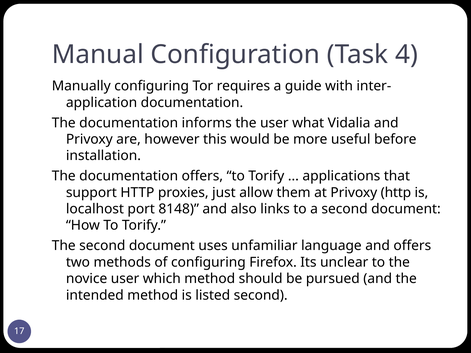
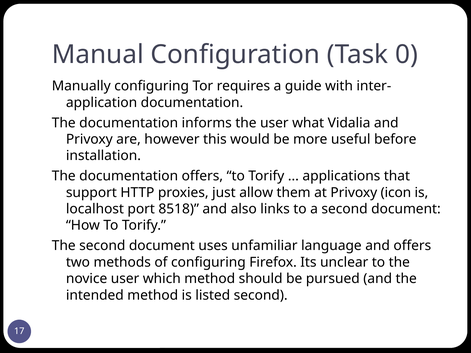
4: 4 -> 0
Privoxy http: http -> icon
8148: 8148 -> 8518
